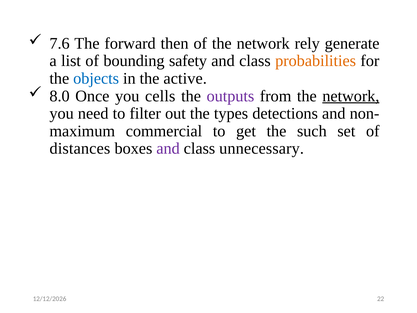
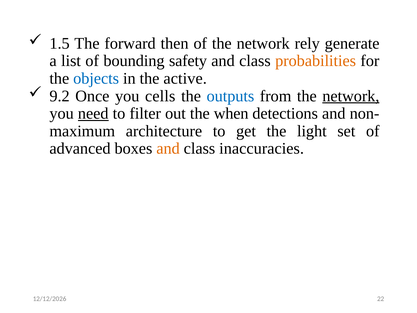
7.6: 7.6 -> 1.5
8.0: 8.0 -> 9.2
outputs colour: purple -> blue
need underline: none -> present
types: types -> when
commercial: commercial -> architecture
such: such -> light
distances: distances -> advanced
and at (168, 148) colour: purple -> orange
unnecessary: unnecessary -> inaccuracies
